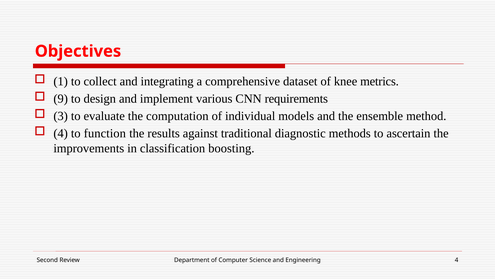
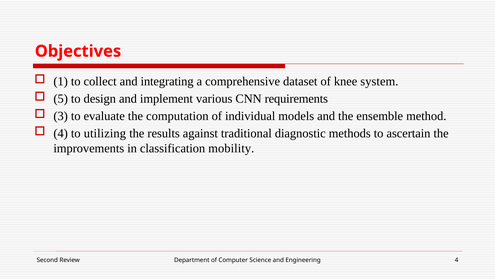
metrics: metrics -> system
9: 9 -> 5
function: function -> utilizing
boosting: boosting -> mobility
